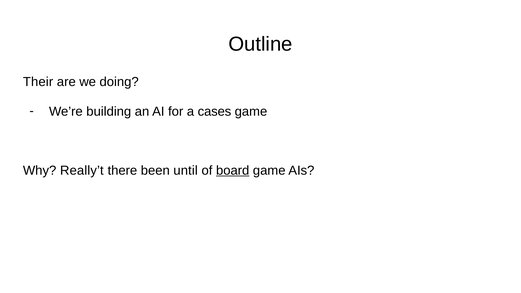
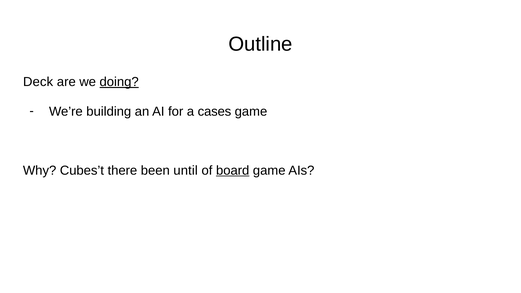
Their: Their -> Deck
doing underline: none -> present
Really’t: Really’t -> Cubes’t
